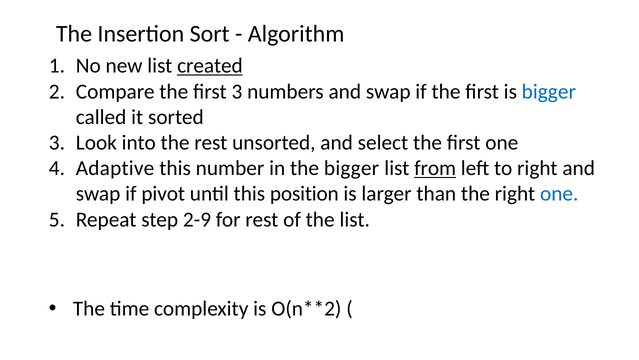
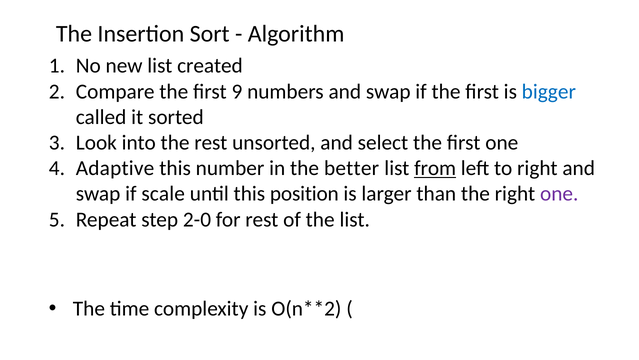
created underline: present -> none
first 3: 3 -> 9
the bigger: bigger -> better
pivot: pivot -> scale
one at (559, 194) colour: blue -> purple
2-9: 2-9 -> 2-0
